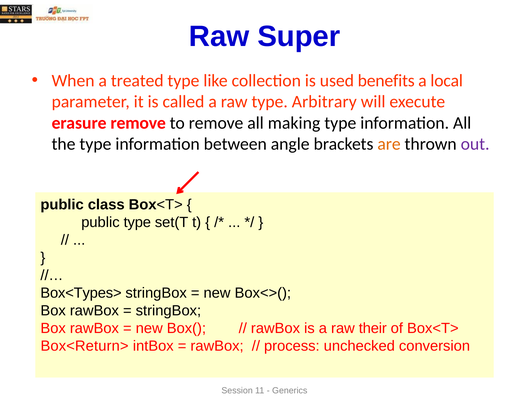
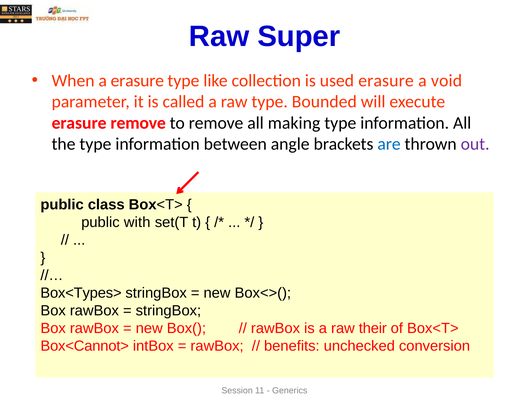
a treated: treated -> erasure
used benefits: benefits -> erasure
local: local -> void
Arbitrary: Arbitrary -> Bounded
are colour: orange -> blue
public type: type -> with
Box<Return>: Box<Return> -> Box<Cannot>
process: process -> benefits
